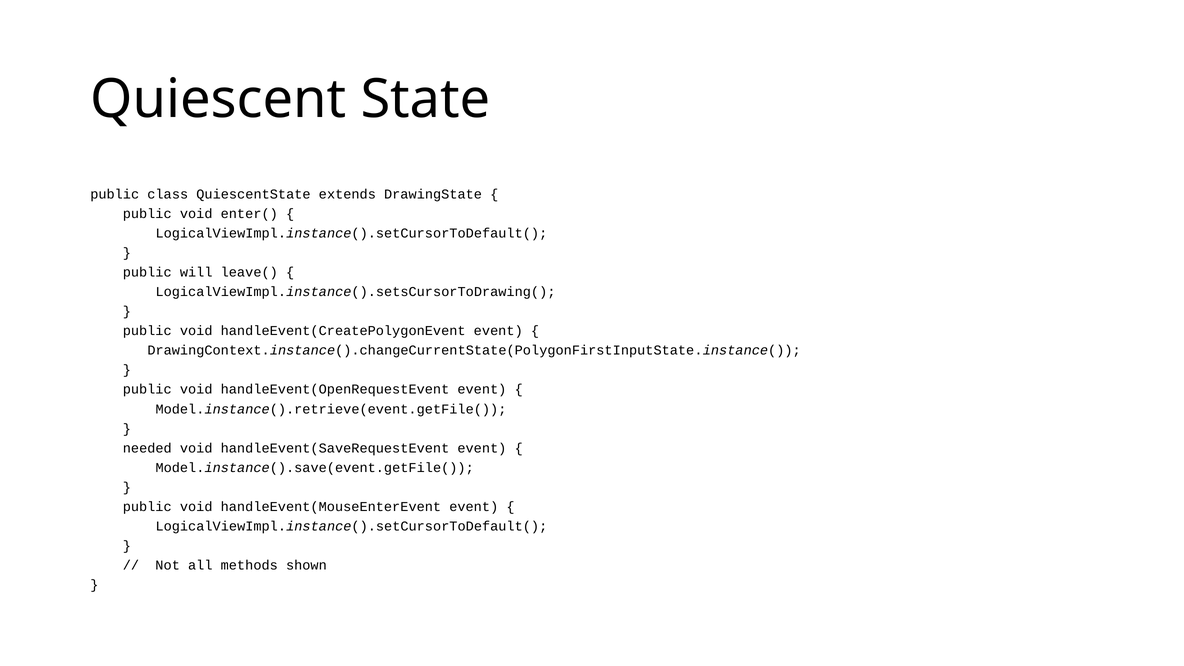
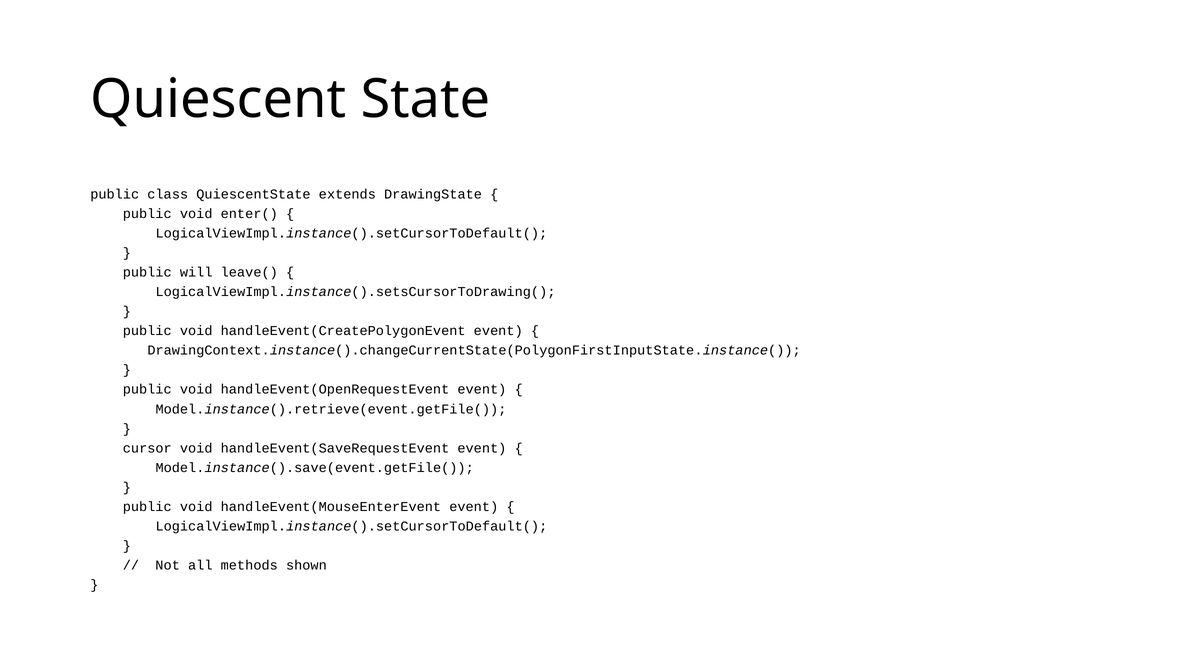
needed: needed -> cursor
